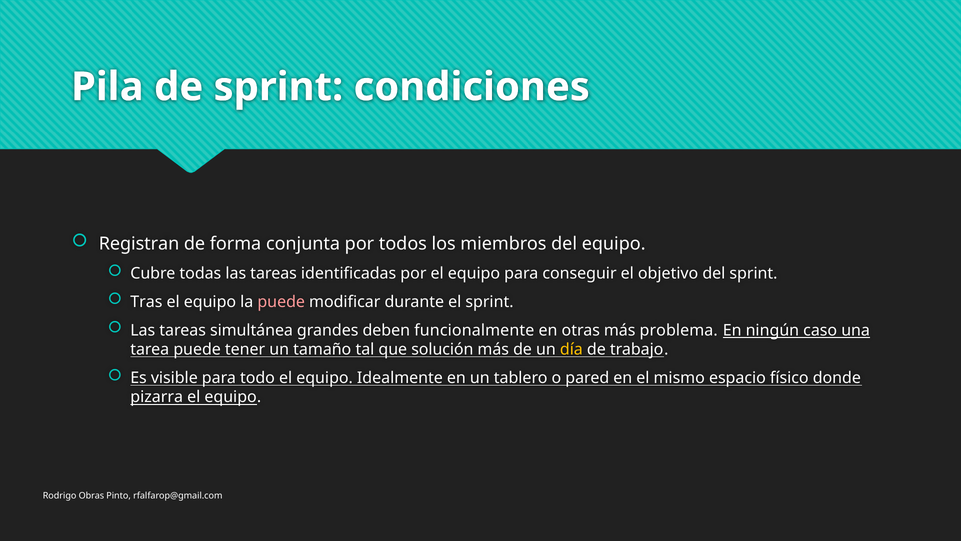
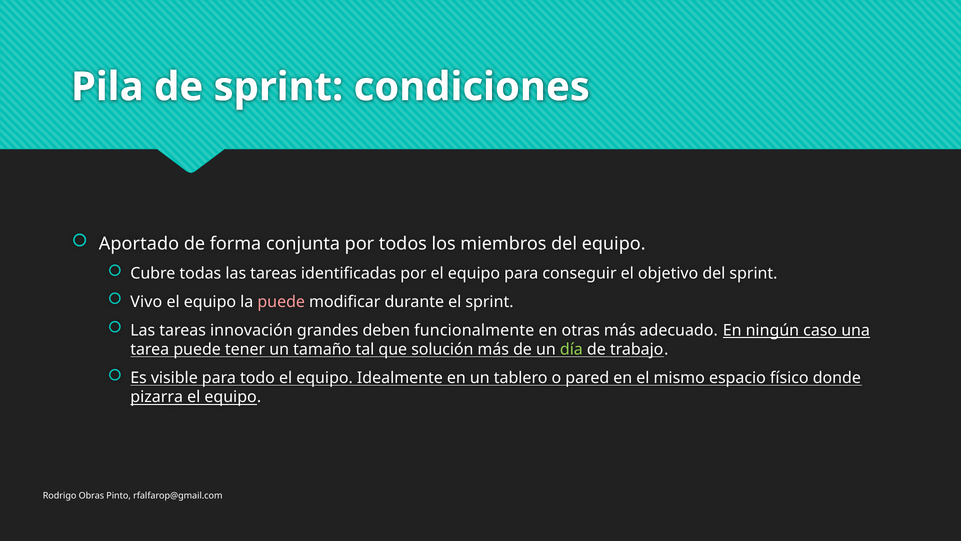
Registran: Registran -> Aportado
Tras: Tras -> Vivo
simultánea: simultánea -> innovación
problema: problema -> adecuado
día colour: yellow -> light green
